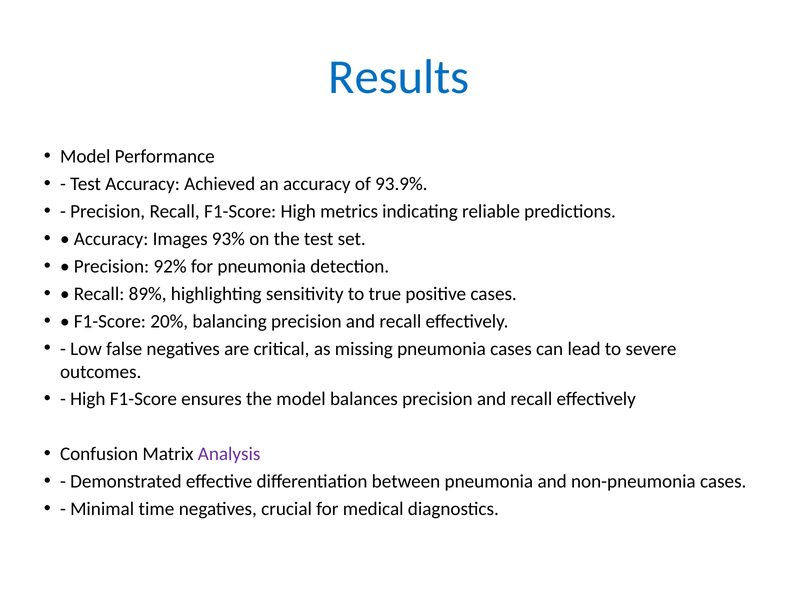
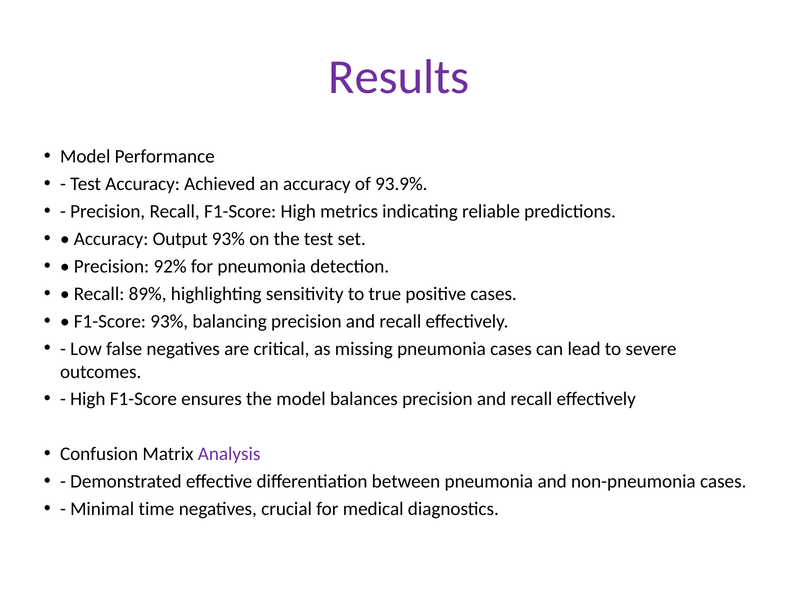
Results colour: blue -> purple
Images: Images -> Output
F1-Score 20%: 20% -> 93%
